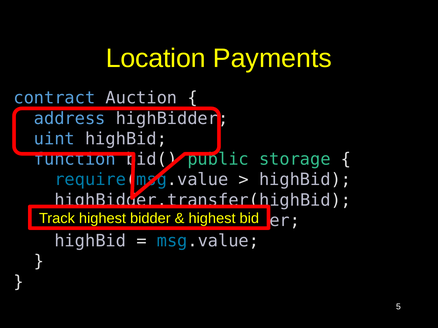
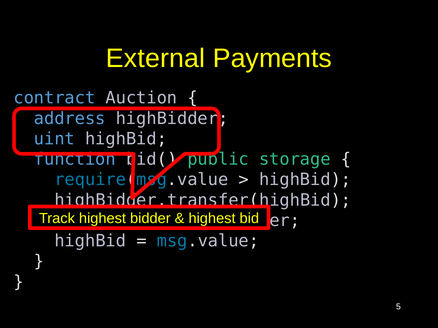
Location: Location -> External
